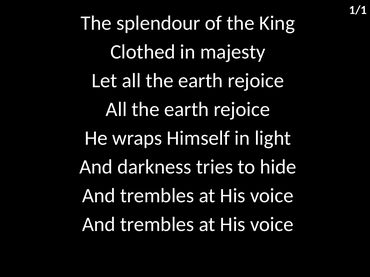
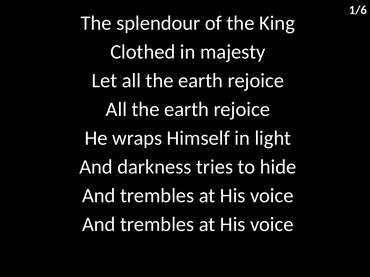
1/1: 1/1 -> 1/6
